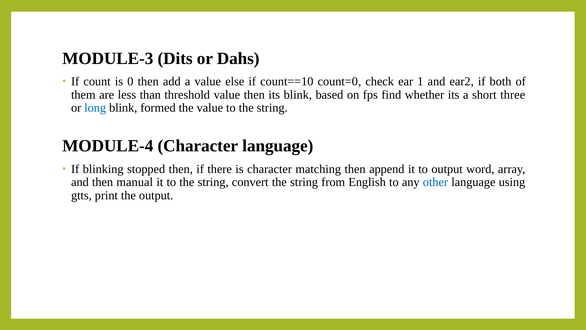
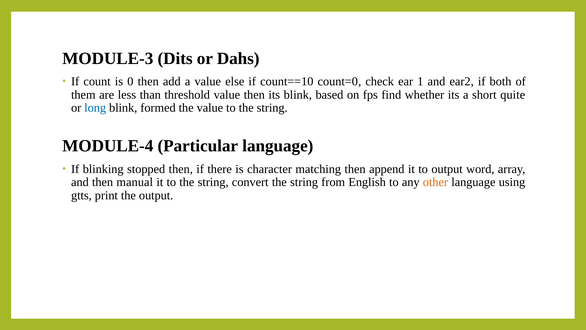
three: three -> quite
MODULE-4 Character: Character -> Particular
other colour: blue -> orange
